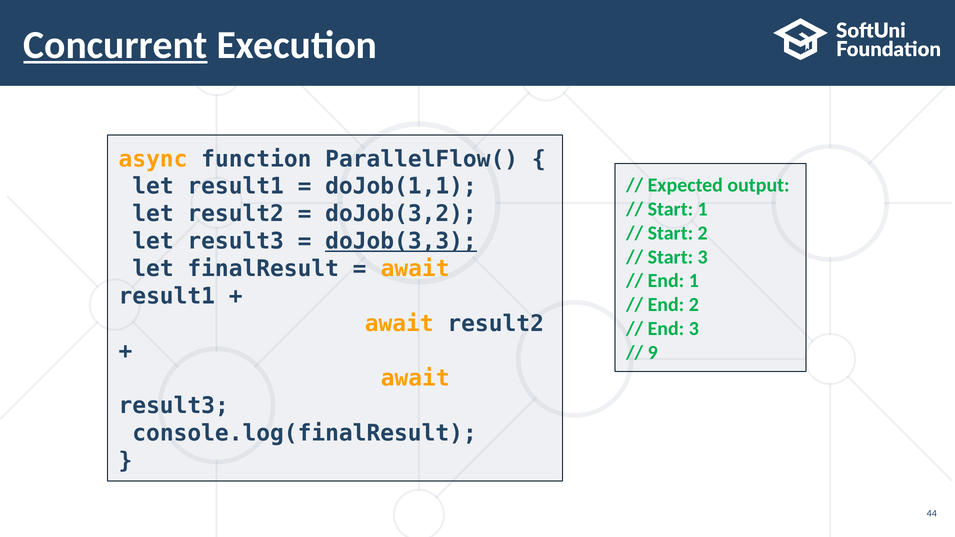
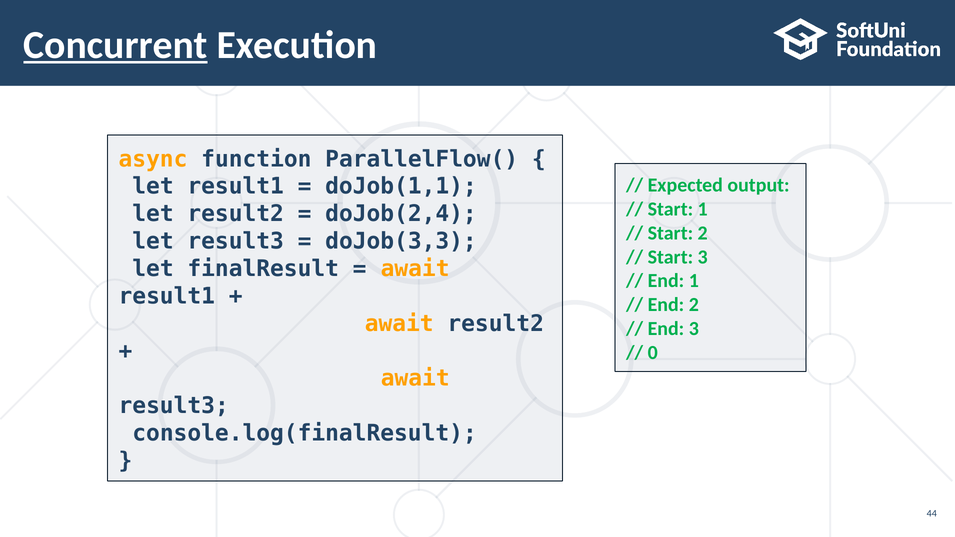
doJob(3,2: doJob(3,2 -> doJob(2,4
doJob(3,3 underline: present -> none
9: 9 -> 0
